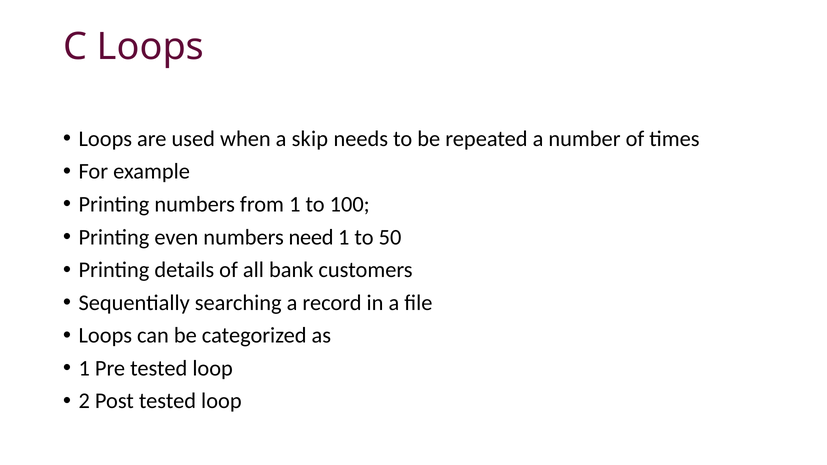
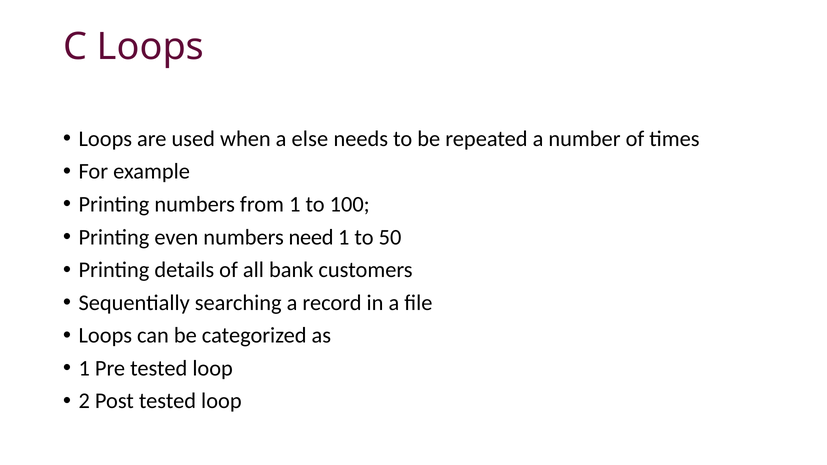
skip: skip -> else
